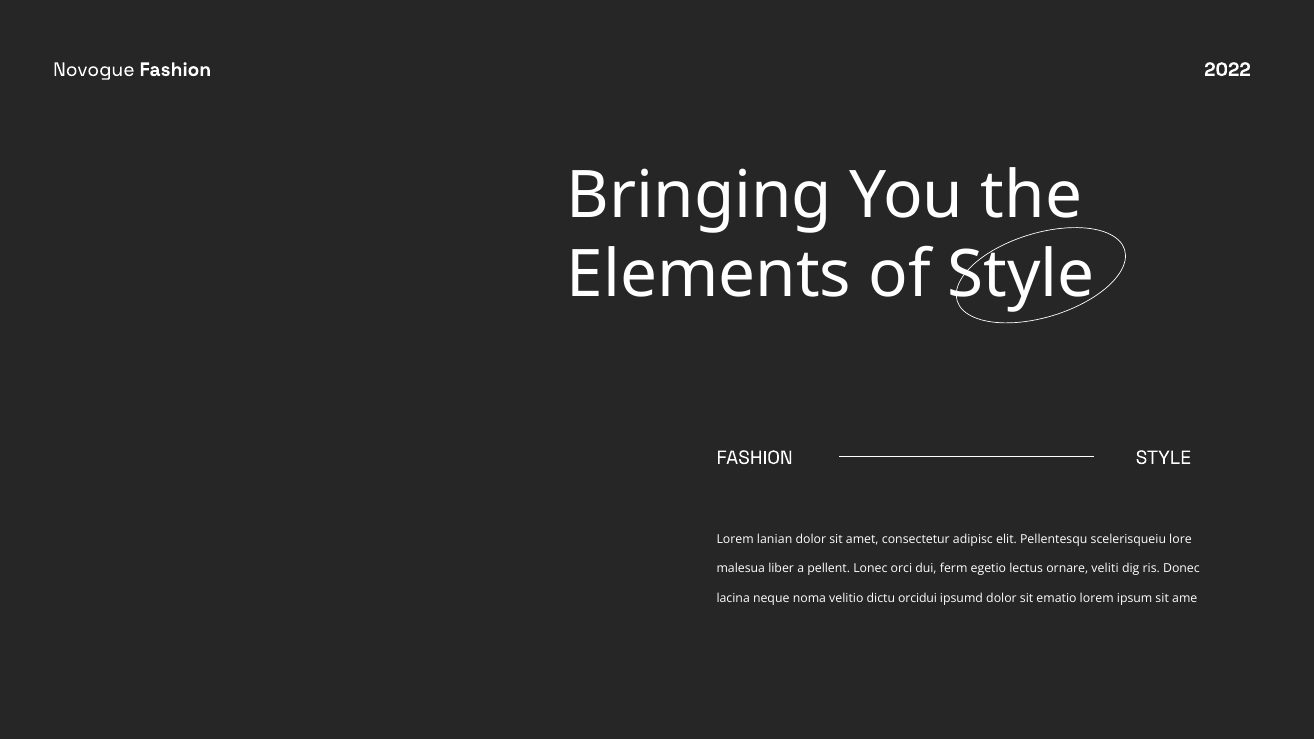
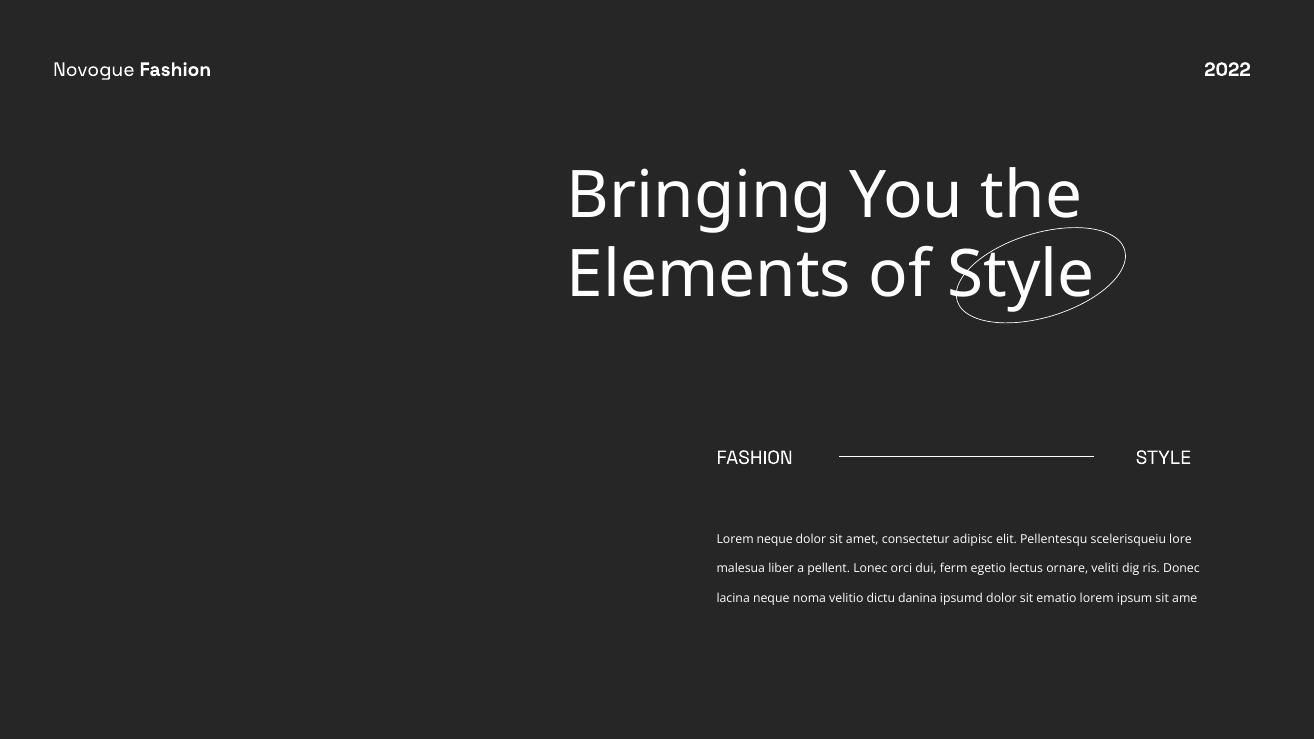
Lorem lanian: lanian -> neque
orcidui: orcidui -> danina
